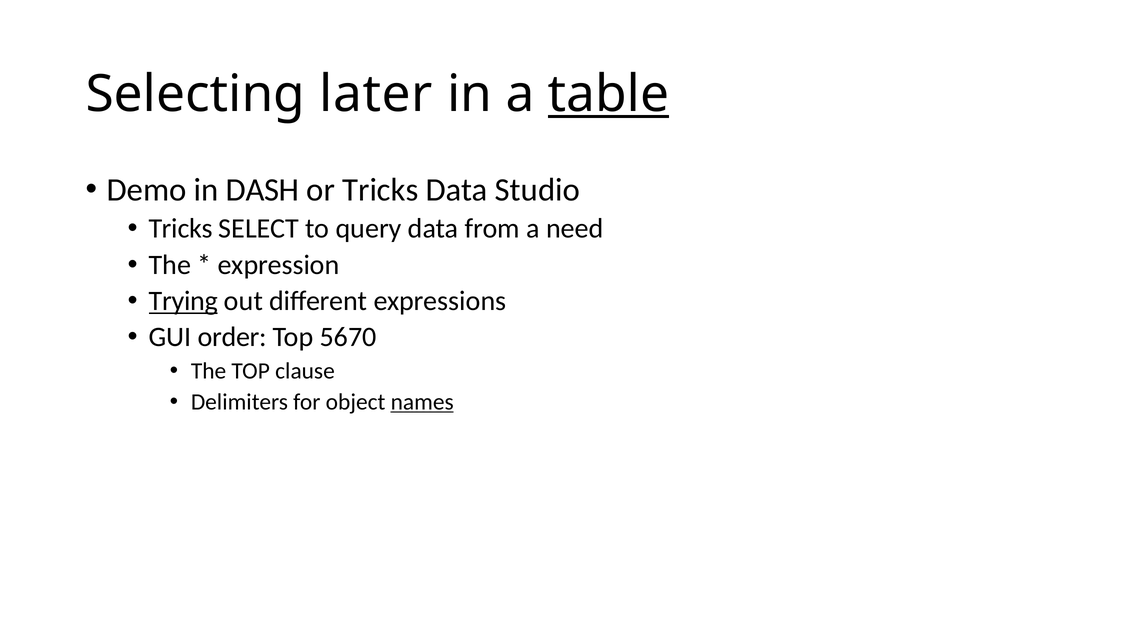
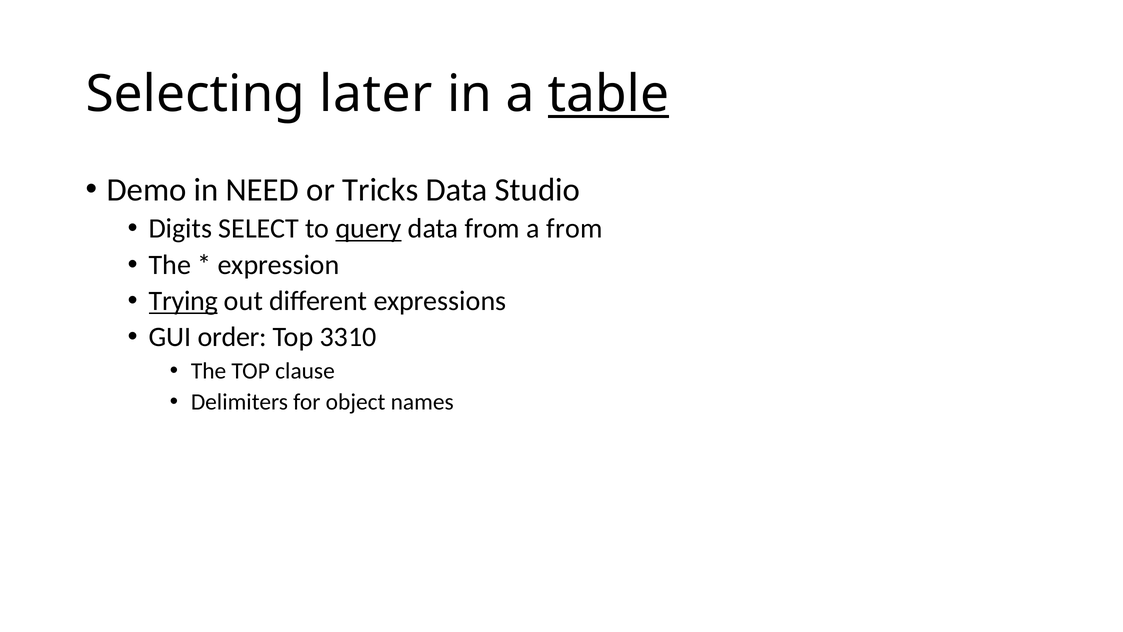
DASH: DASH -> NEED
Tricks at (181, 229): Tricks -> Digits
query underline: none -> present
a need: need -> from
5670: 5670 -> 3310
names underline: present -> none
